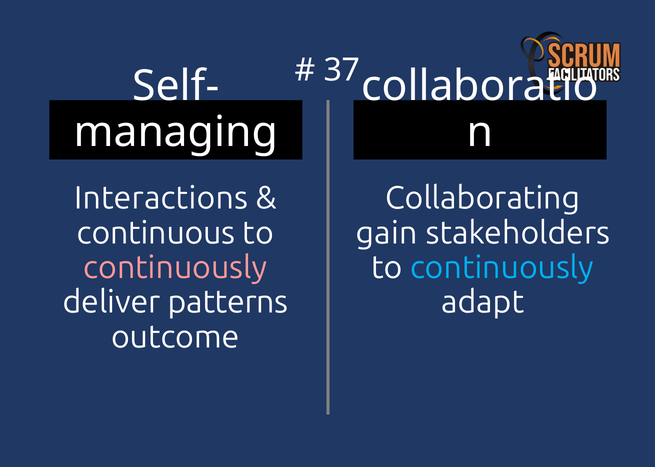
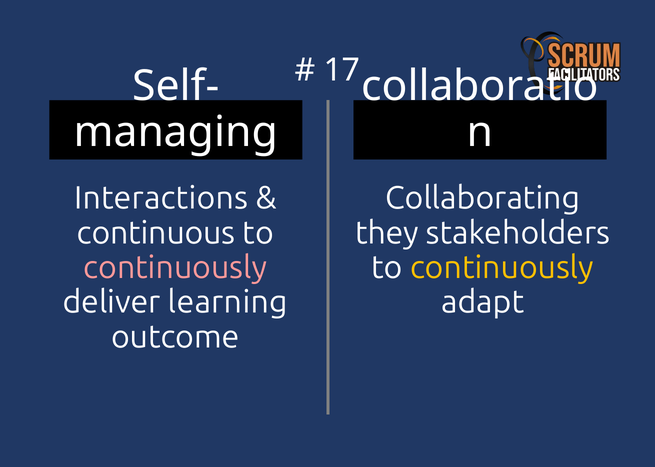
37: 37 -> 17
gain: gain -> they
continuously at (502, 268) colour: light blue -> yellow
patterns: patterns -> learning
